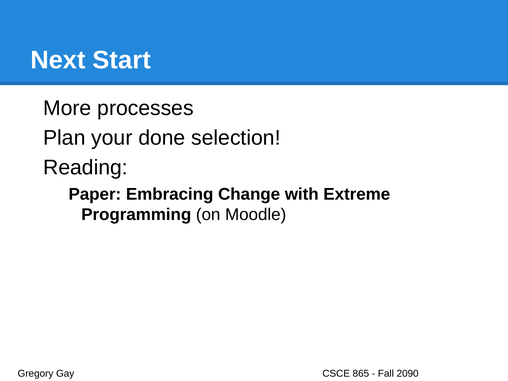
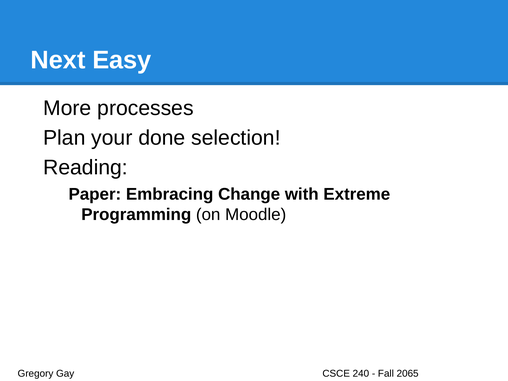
Start: Start -> Easy
865: 865 -> 240
2090: 2090 -> 2065
